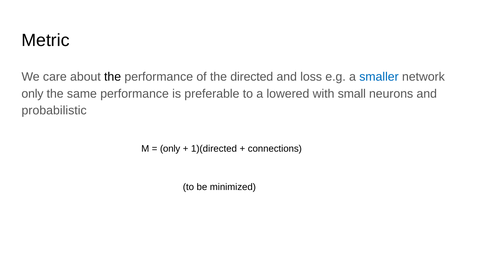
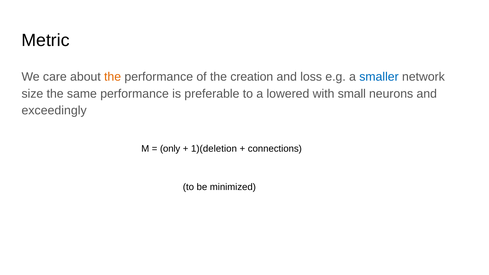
the at (113, 77) colour: black -> orange
directed: directed -> creation
only at (32, 94): only -> size
probabilistic: probabilistic -> exceedingly
1)(directed: 1)(directed -> 1)(deletion
